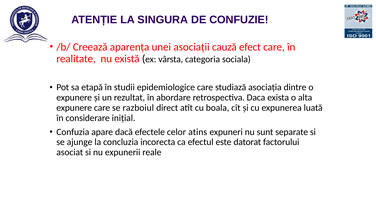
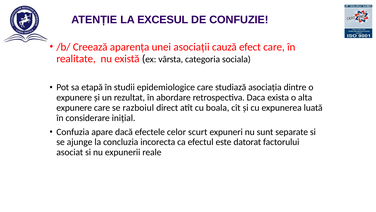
SINGURA: SINGURA -> EXCESUL
atins: atins -> scurt
